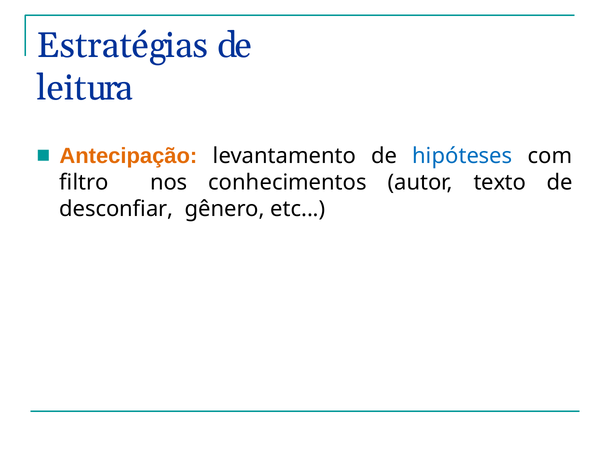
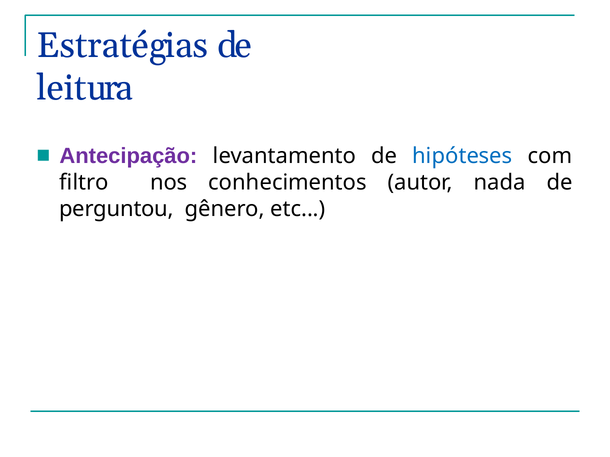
Antecipação colour: orange -> purple
texto: texto -> nada
desconfiar: desconfiar -> perguntou
